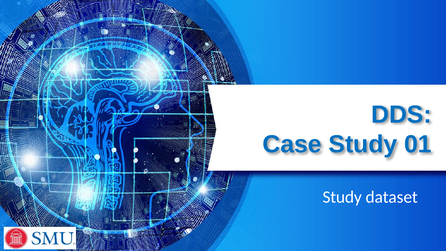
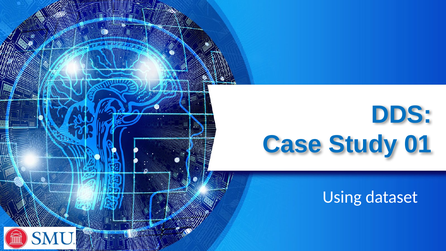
Study at (342, 197): Study -> Using
